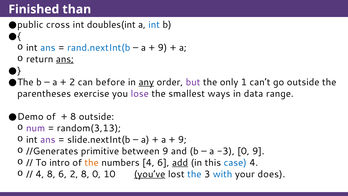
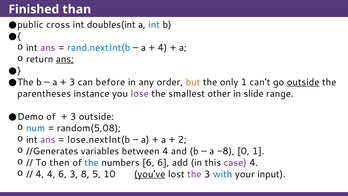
ans at (48, 48) colour: blue -> purple
9 at (162, 48): 9 -> 4
2 at (72, 82): 2 -> 3
any underline: present -> none
but colour: purple -> orange
outside at (303, 82) underline: none -> present
exercise: exercise -> instance
ways: ways -> other
data: data -> slide
8 at (73, 117): 8 -> 3
num colour: purple -> blue
random(3,13: random(3,13 -> random(5,08
slide.nextInt(b: slide.nextInt(b -> lose.nextInt(b
9 at (182, 139): 9 -> 2
primitive: primitive -> variables
between 9: 9 -> 4
-3: -3 -> -8
0 9: 9 -> 1
intro: intro -> then
the at (92, 162) colour: orange -> blue
numbers 4: 4 -> 6
add underline: present -> none
case colour: blue -> purple
4 8: 8 -> 4
6 2: 2 -> 3
8 0: 0 -> 5
the at (194, 174) colour: blue -> purple
does: does -> input
